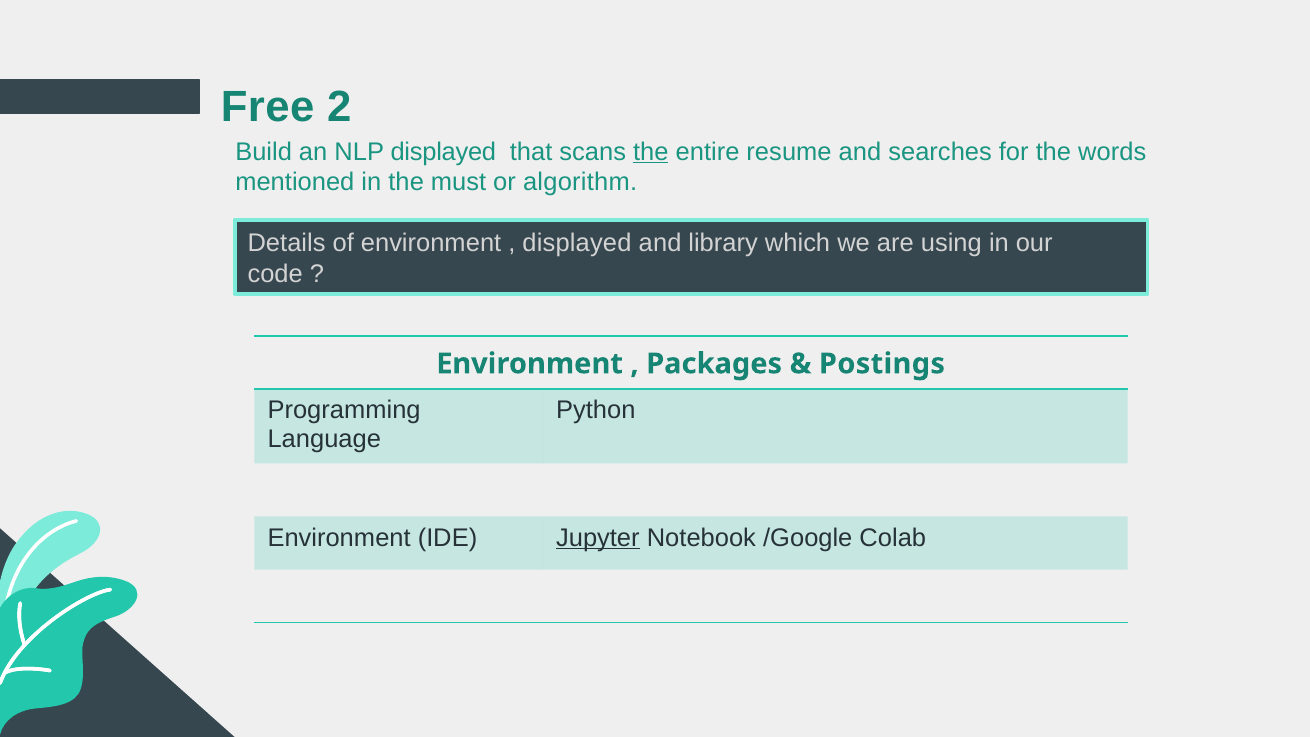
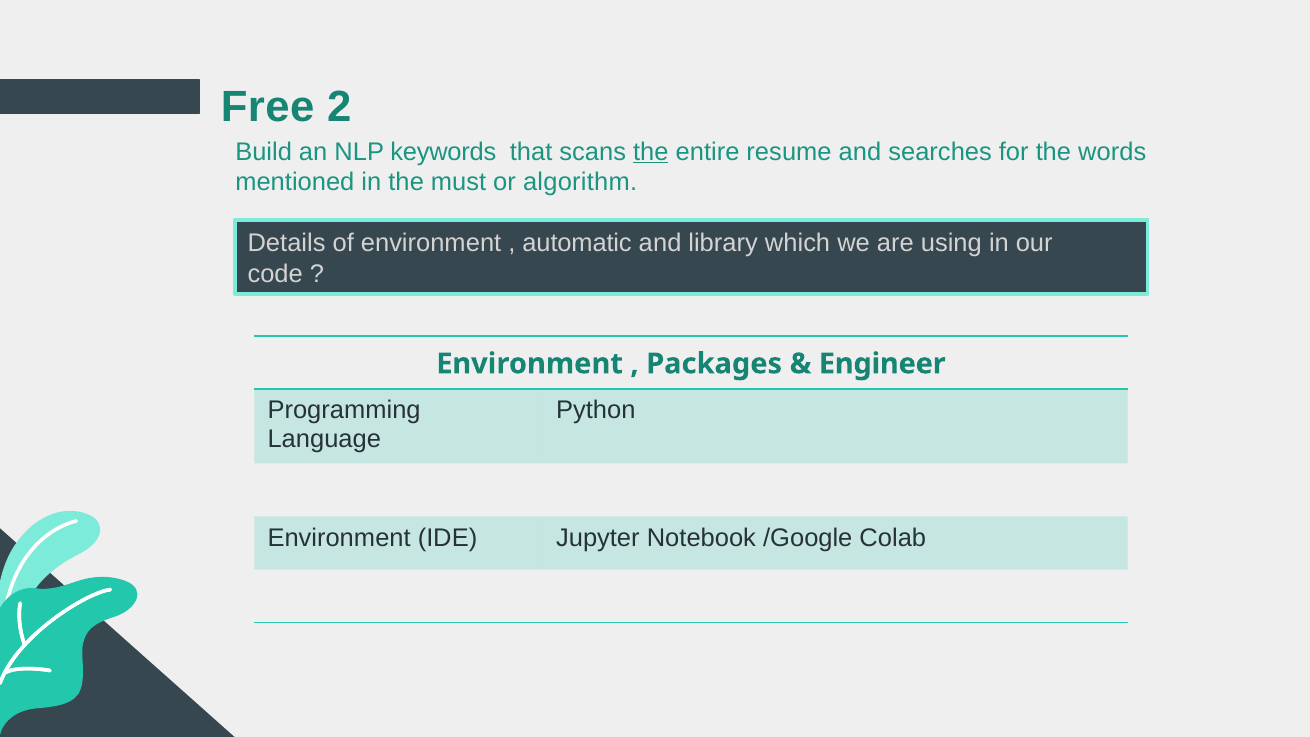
NLP displayed: displayed -> keywords
displayed at (577, 243): displayed -> automatic
Postings: Postings -> Engineer
Jupyter underline: present -> none
